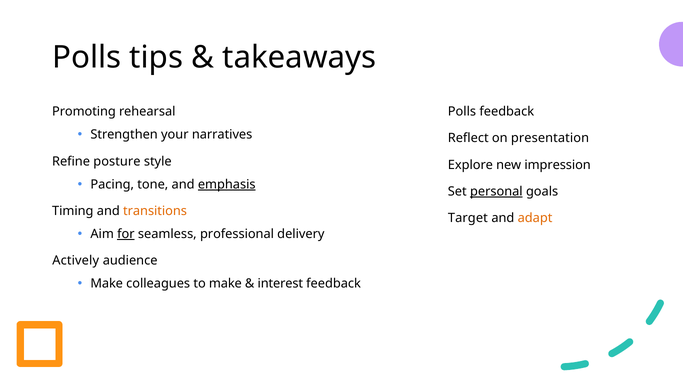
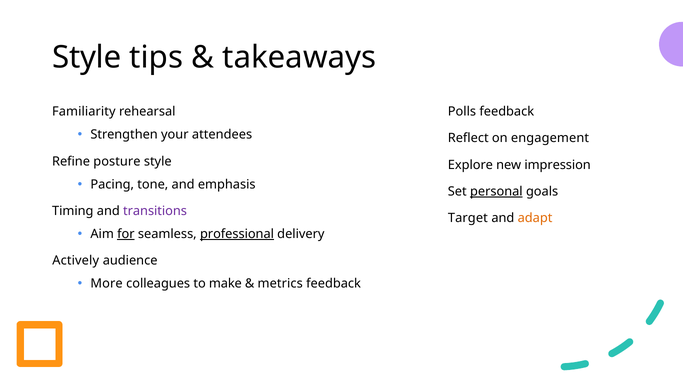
Polls at (87, 57): Polls -> Style
Promoting: Promoting -> Familiarity
narratives: narratives -> attendees
presentation: presentation -> engagement
emphasis underline: present -> none
transitions colour: orange -> purple
professional underline: none -> present
Make at (107, 284): Make -> More
interest: interest -> metrics
